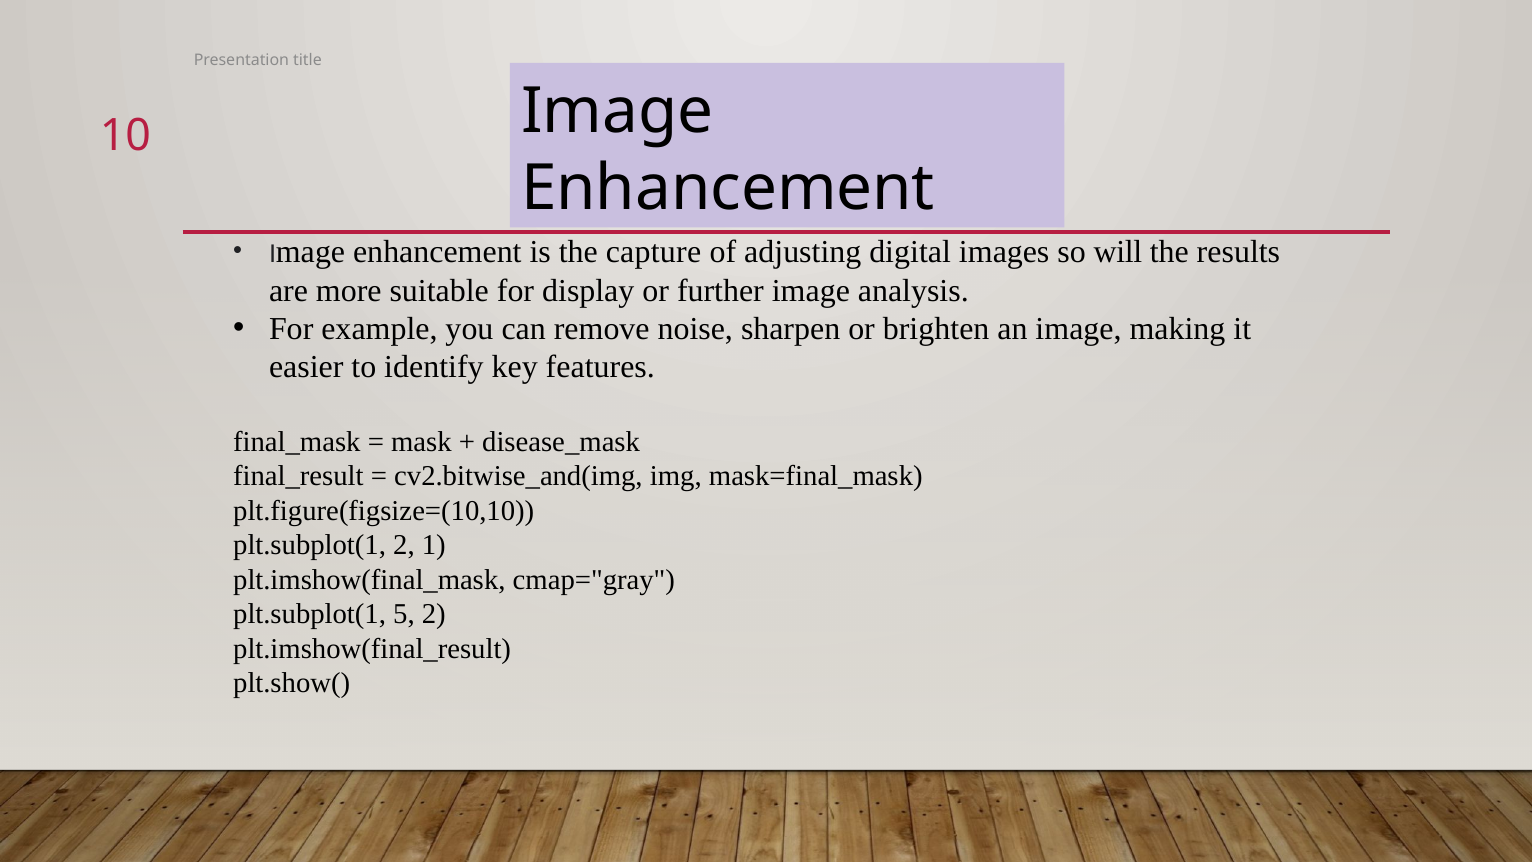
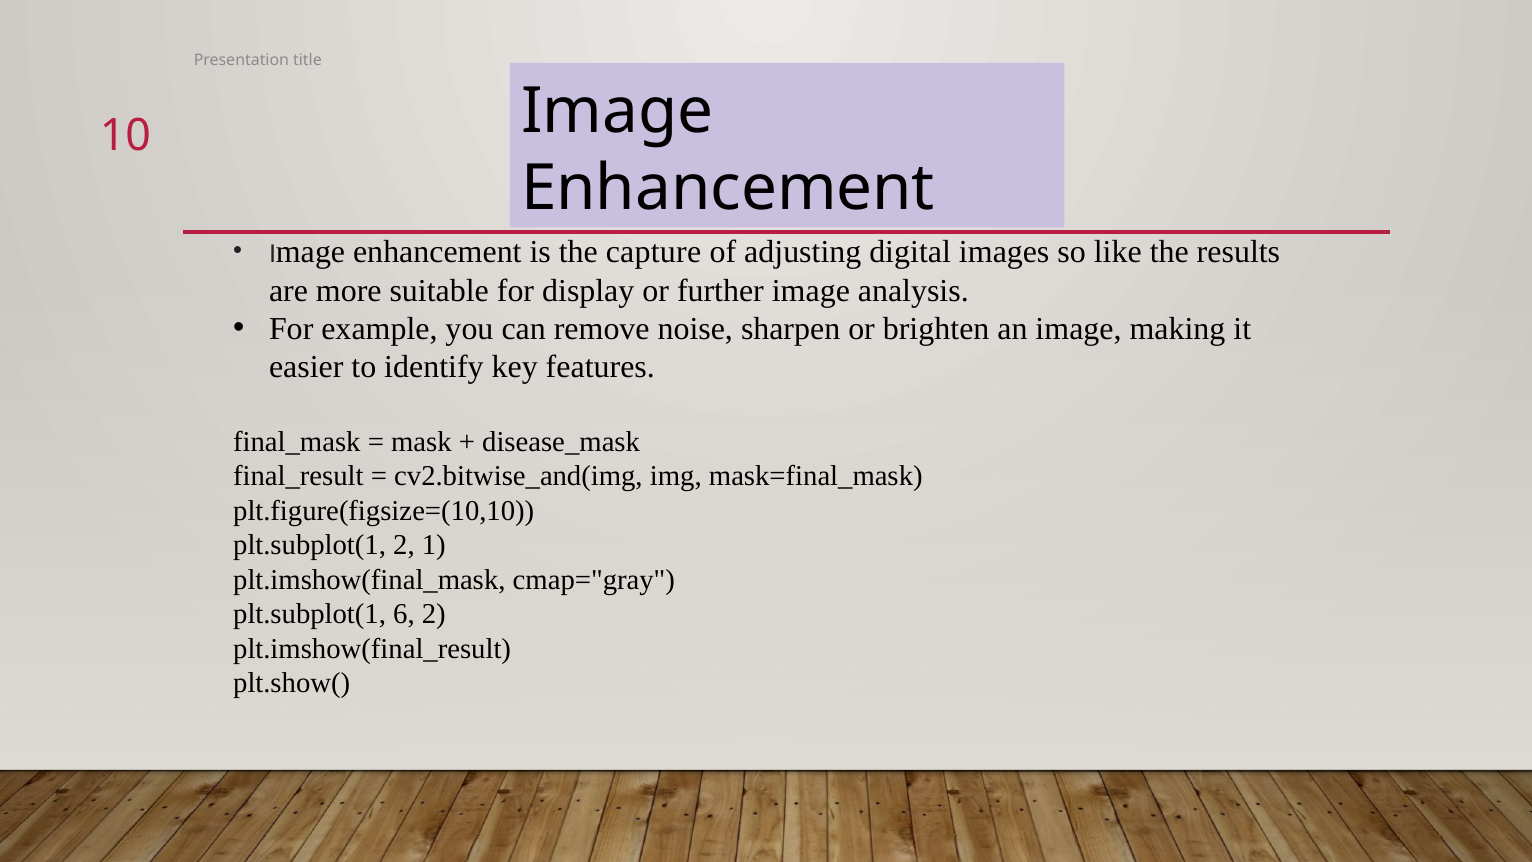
will: will -> like
5: 5 -> 6
